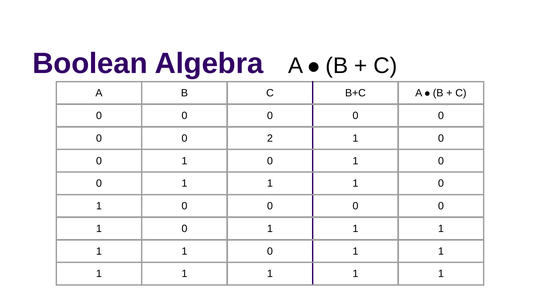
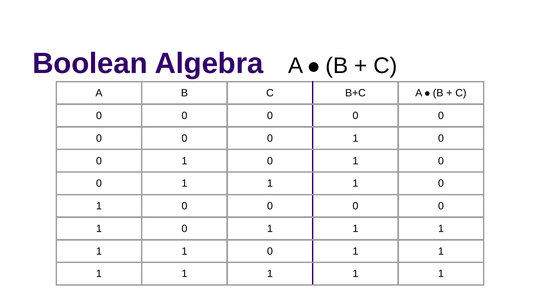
2 at (270, 138): 2 -> 0
